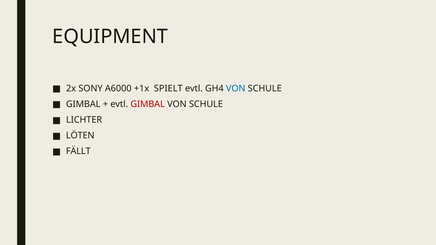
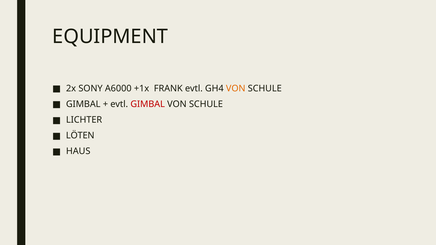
SPIELT: SPIELT -> FRANK
VON at (236, 89) colour: blue -> orange
FÄLLT: FÄLLT -> HAUS
